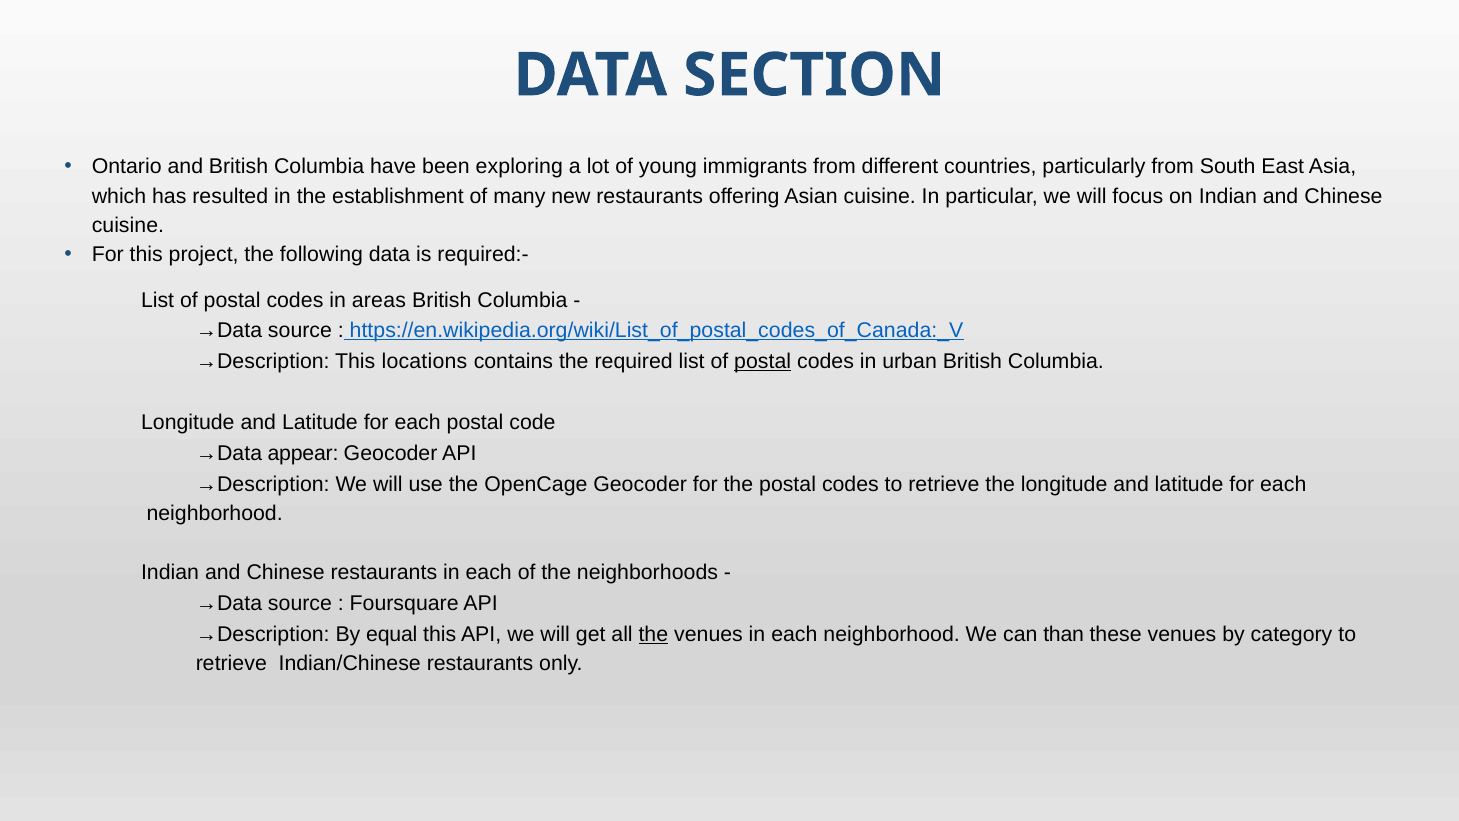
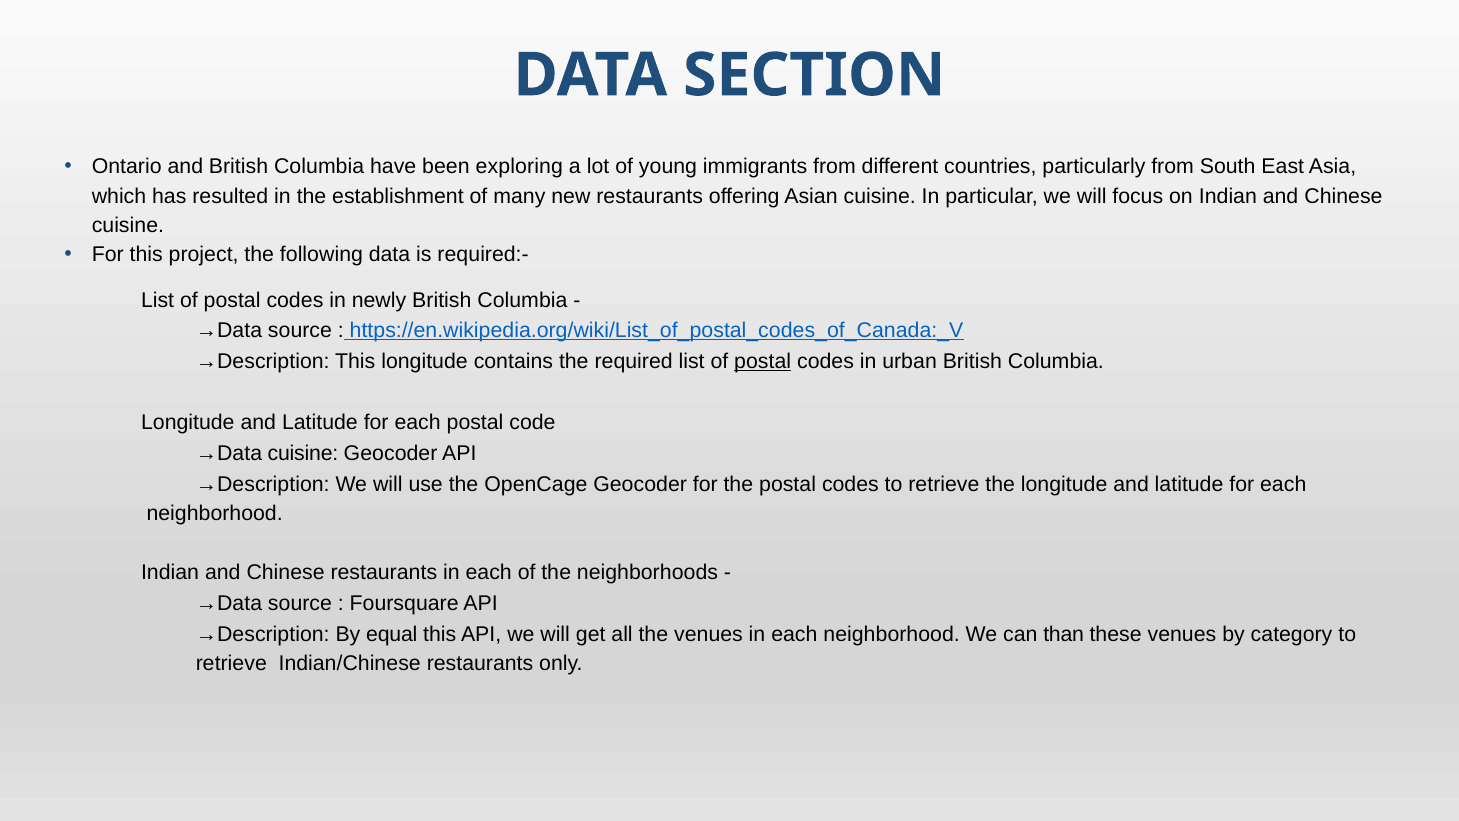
areas: areas -> newly
This locations: locations -> longitude
→Data appear: appear -> cuisine
the at (653, 634) underline: present -> none
